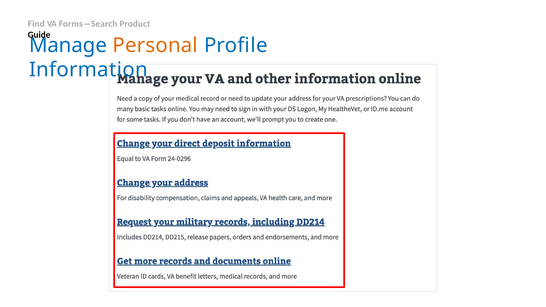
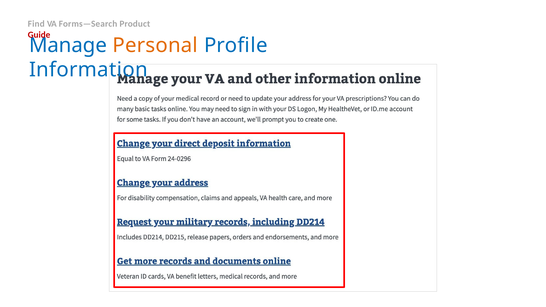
Guide colour: black -> red
